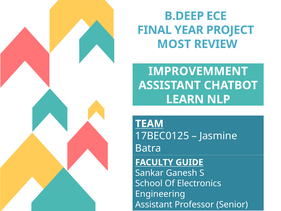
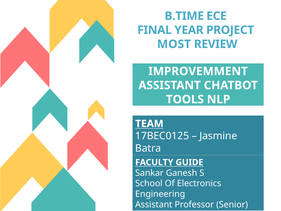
B.DEEP: B.DEEP -> B.TIME
LEARN: LEARN -> TOOLS
